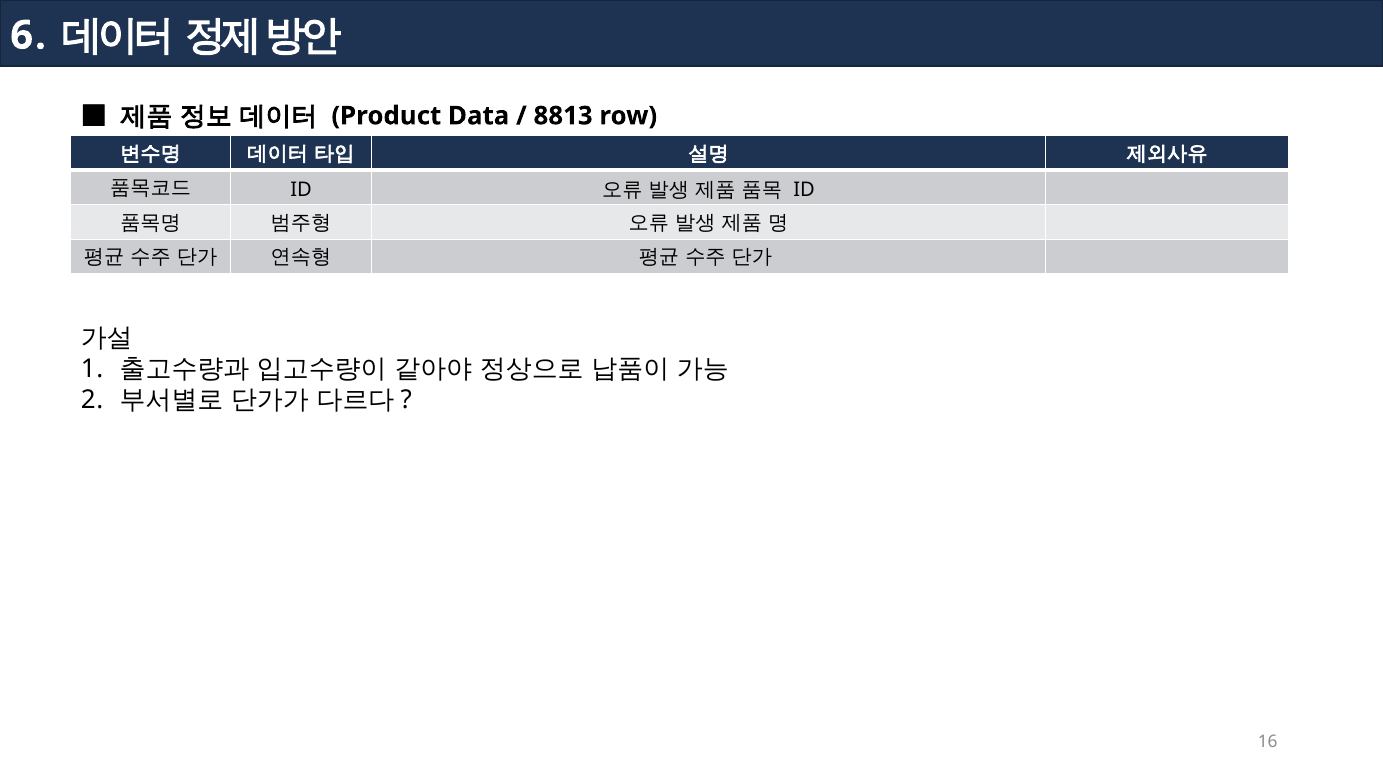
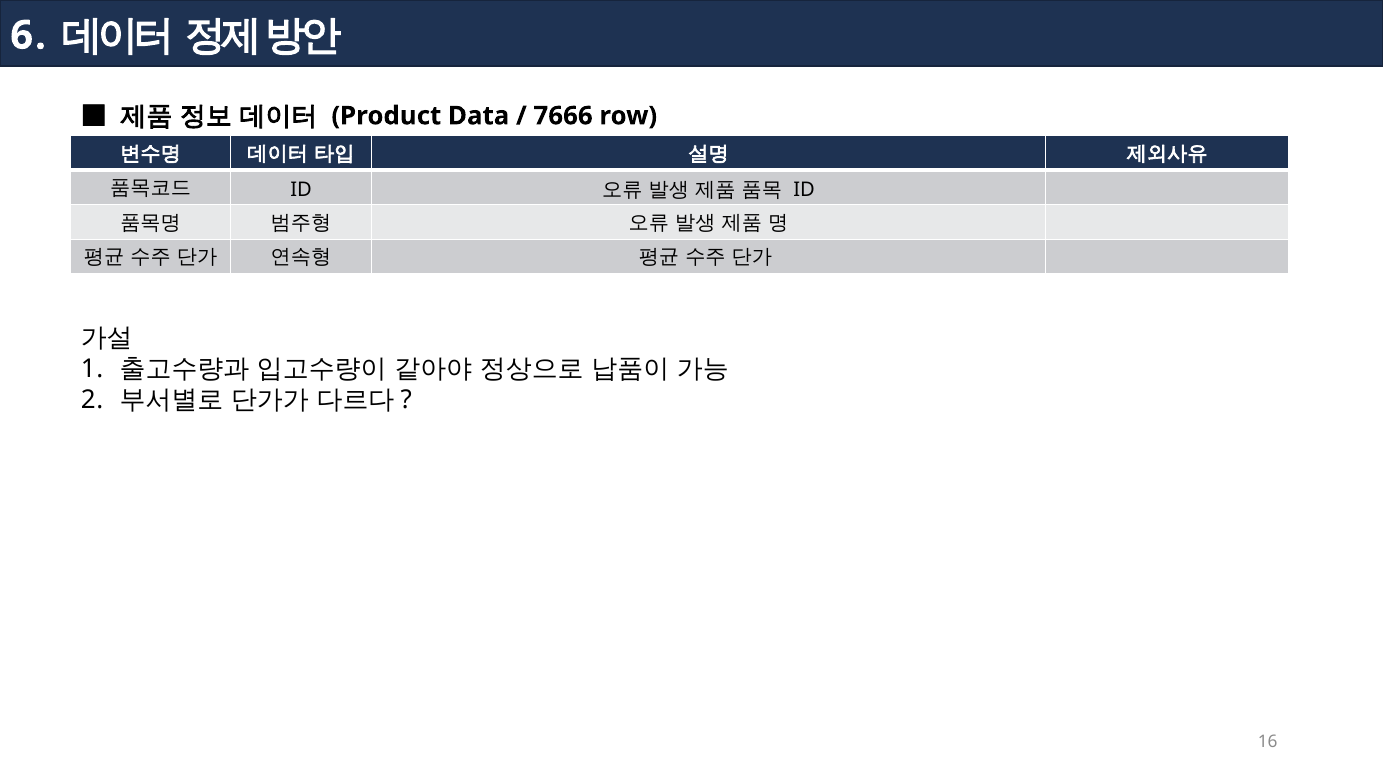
8813: 8813 -> 7666
